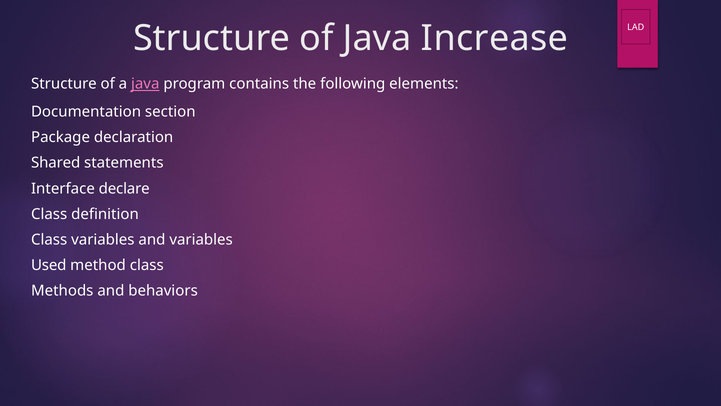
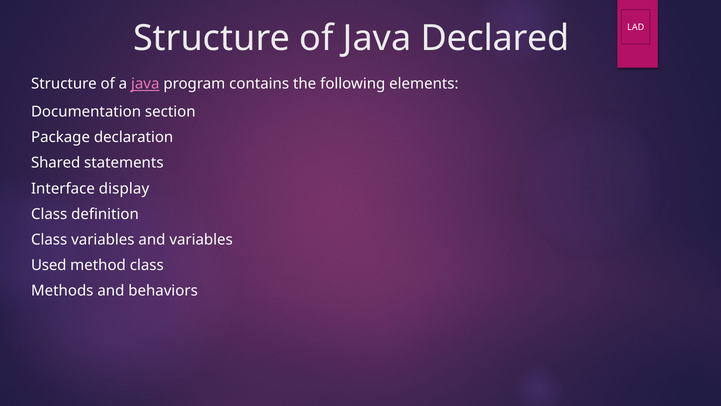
Increase: Increase -> Declared
declare: declare -> display
